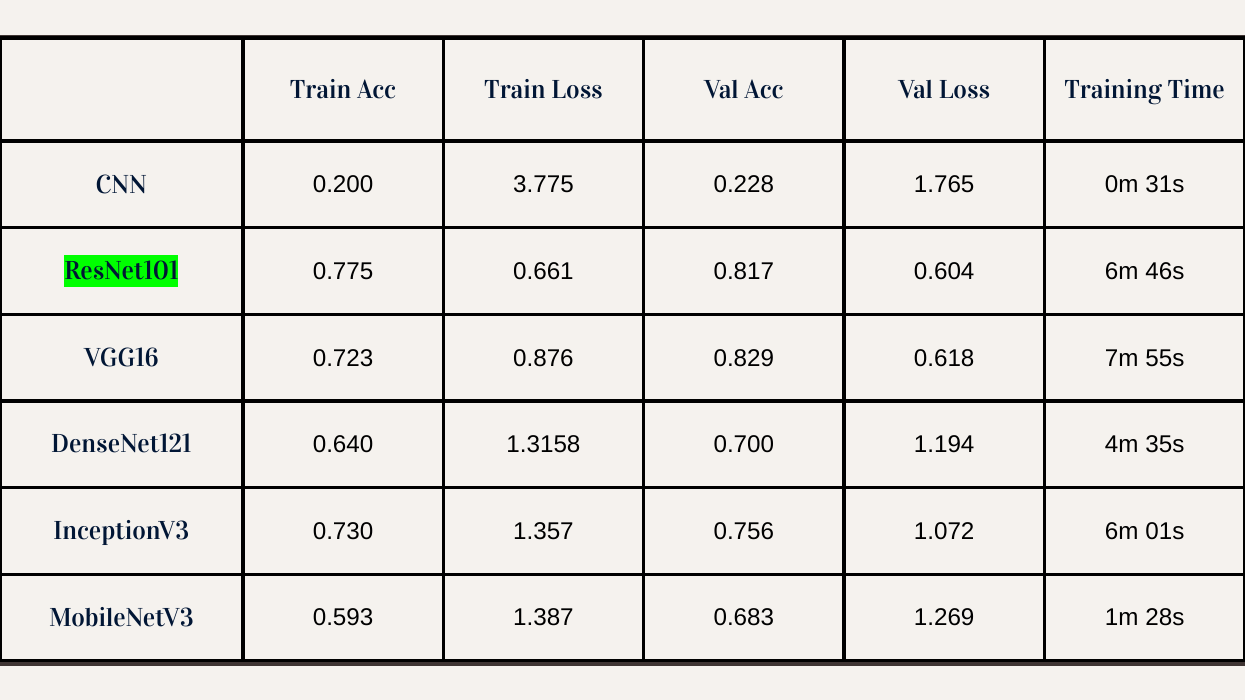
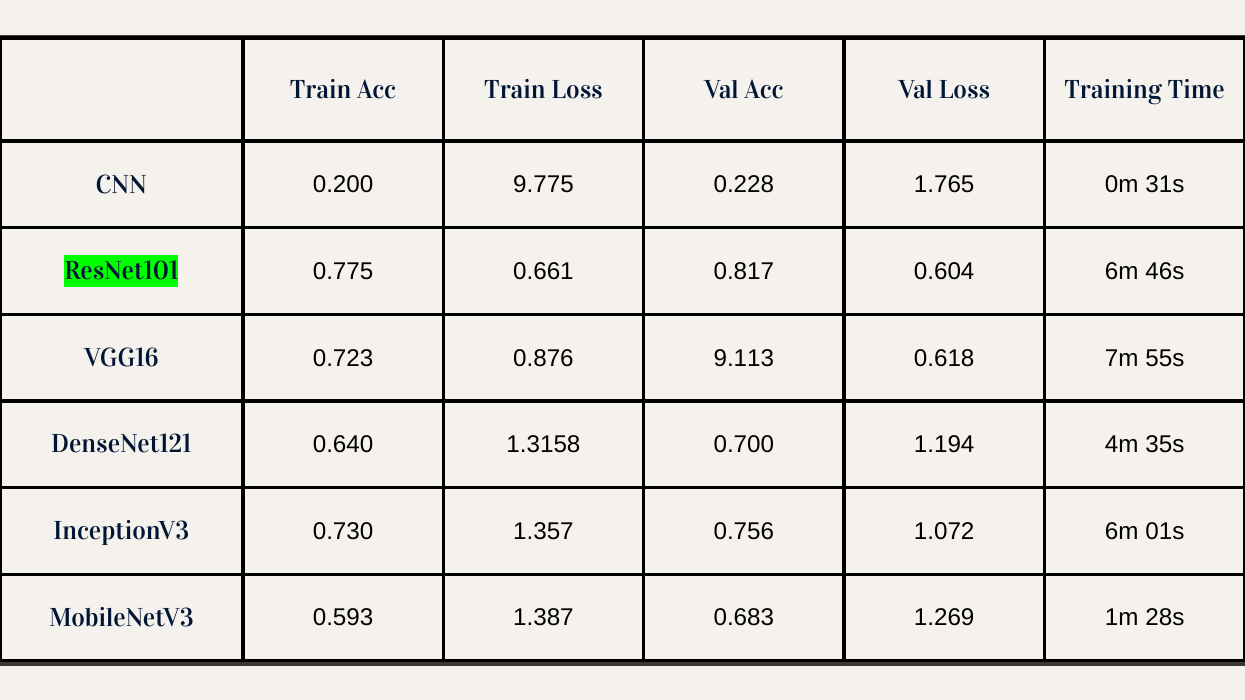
3.775: 3.775 -> 9.775
0.829: 0.829 -> 9.113
